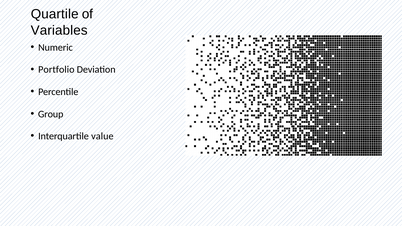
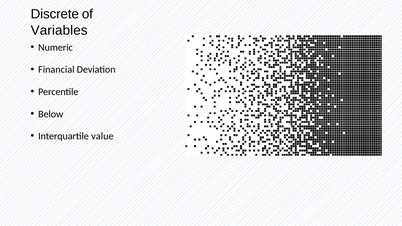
Quartile: Quartile -> Discrete
Portfolio: Portfolio -> Financial
Group: Group -> Below
